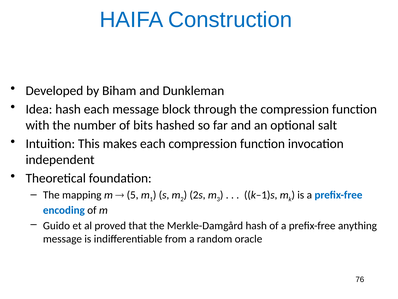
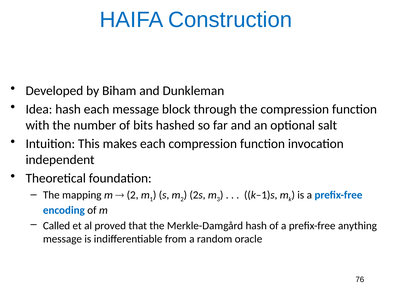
5 at (133, 195): 5 -> 2
Guido: Guido -> Called
